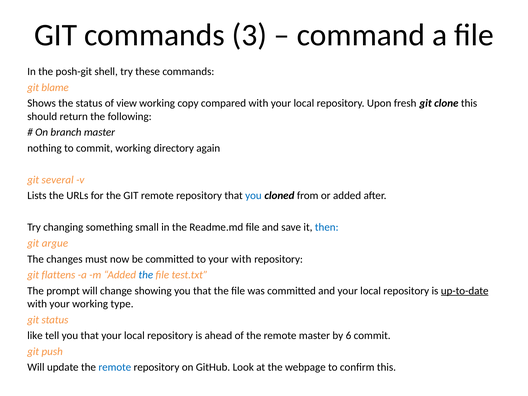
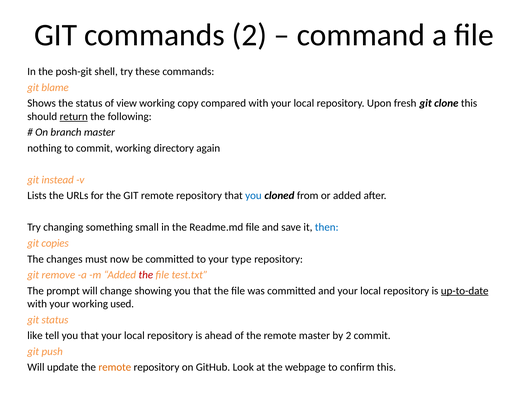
commands 3: 3 -> 2
return underline: none -> present
several: several -> instead
argue: argue -> copies
your with: with -> type
flattens: flattens -> remove
the at (146, 275) colour: blue -> red
type: type -> used
by 6: 6 -> 2
remote at (115, 367) colour: blue -> orange
